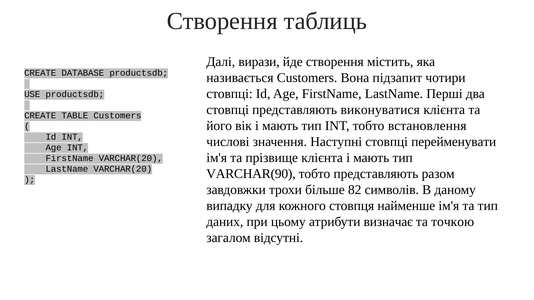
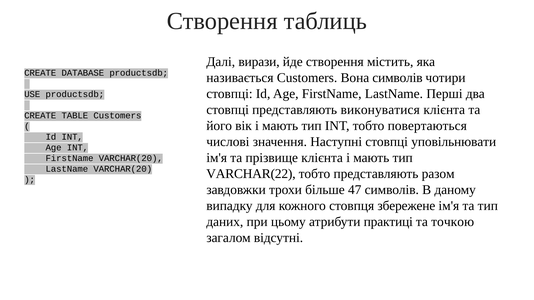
Вона підзапит: підзапит -> символів
встановлення: встановлення -> повертаються
перейменувати: перейменувати -> уповільнювати
VARCHAR(90: VARCHAR(90 -> VARCHAR(22
82: 82 -> 47
найменше: найменше -> збережене
визначає: визначає -> практиці
